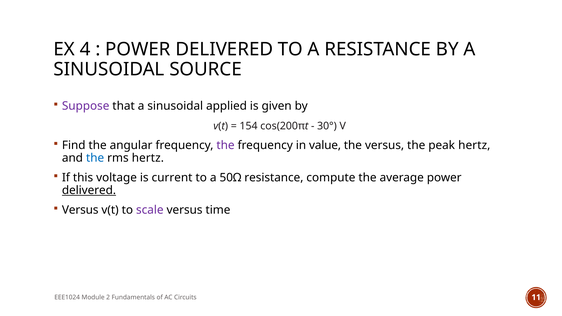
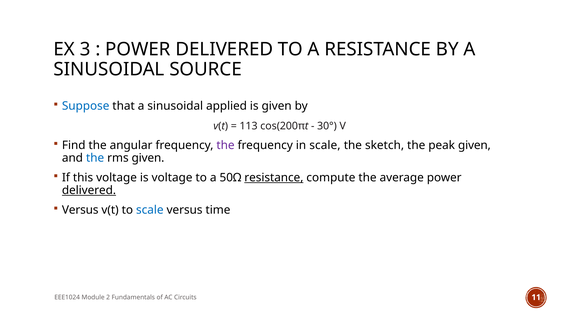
4: 4 -> 3
Suppose colour: purple -> blue
154: 154 -> 113
in value: value -> scale
the versus: versus -> sketch
peak hertz: hertz -> given
rms hertz: hertz -> given
is current: current -> voltage
resistance at (274, 178) underline: none -> present
scale at (150, 210) colour: purple -> blue
